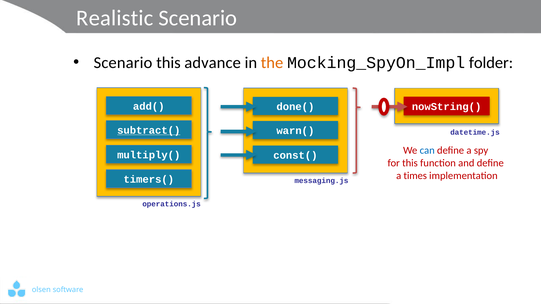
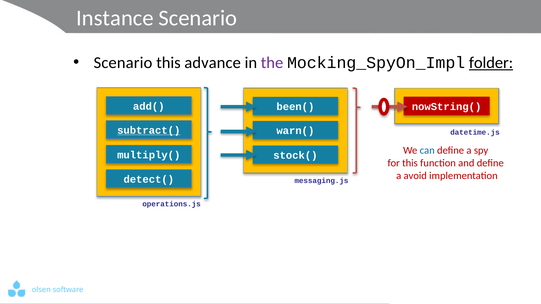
Realistic: Realistic -> Instance
the colour: orange -> purple
folder underline: none -> present
done(: done( -> been(
const(: const( -> stock(
times: times -> avoid
timers(: timers( -> detect(
